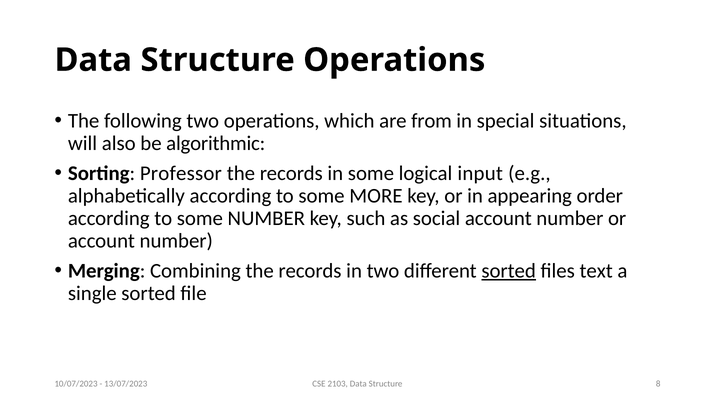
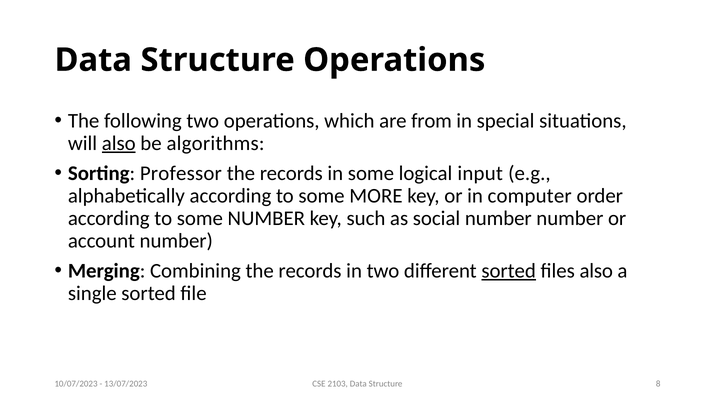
also at (119, 143) underline: none -> present
algorithmic: algorithmic -> algorithms
appearing: appearing -> computer
social account: account -> number
files text: text -> also
